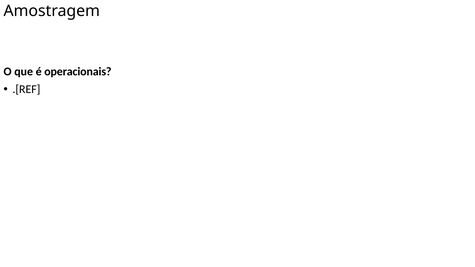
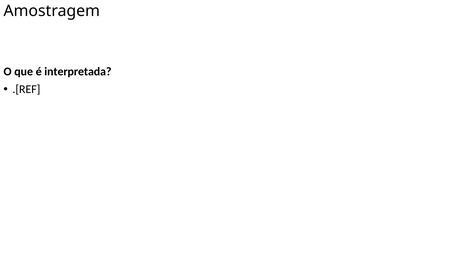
operacionais: operacionais -> interpretada
